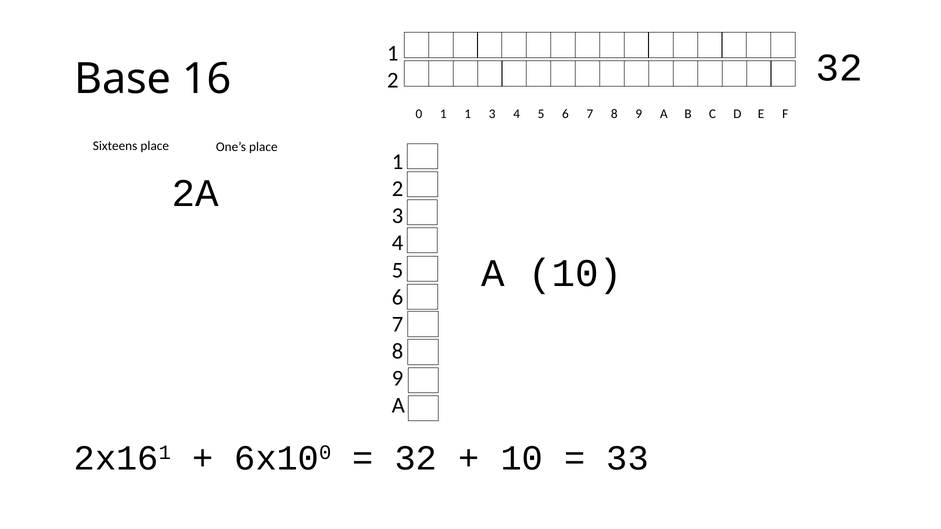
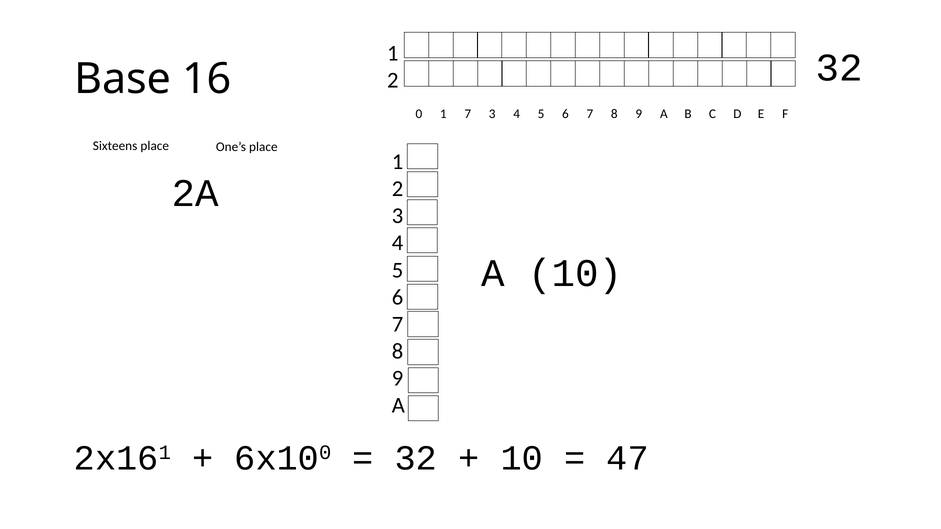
1 1: 1 -> 7
33: 33 -> 47
